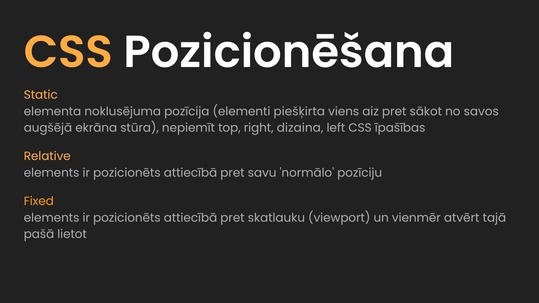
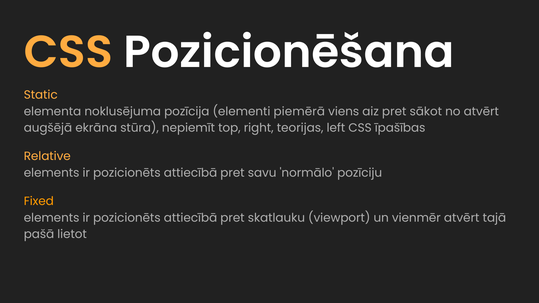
piešķirta: piešķirta -> piemērā
no savos: savos -> atvērt
dizaina: dizaina -> teorijas
